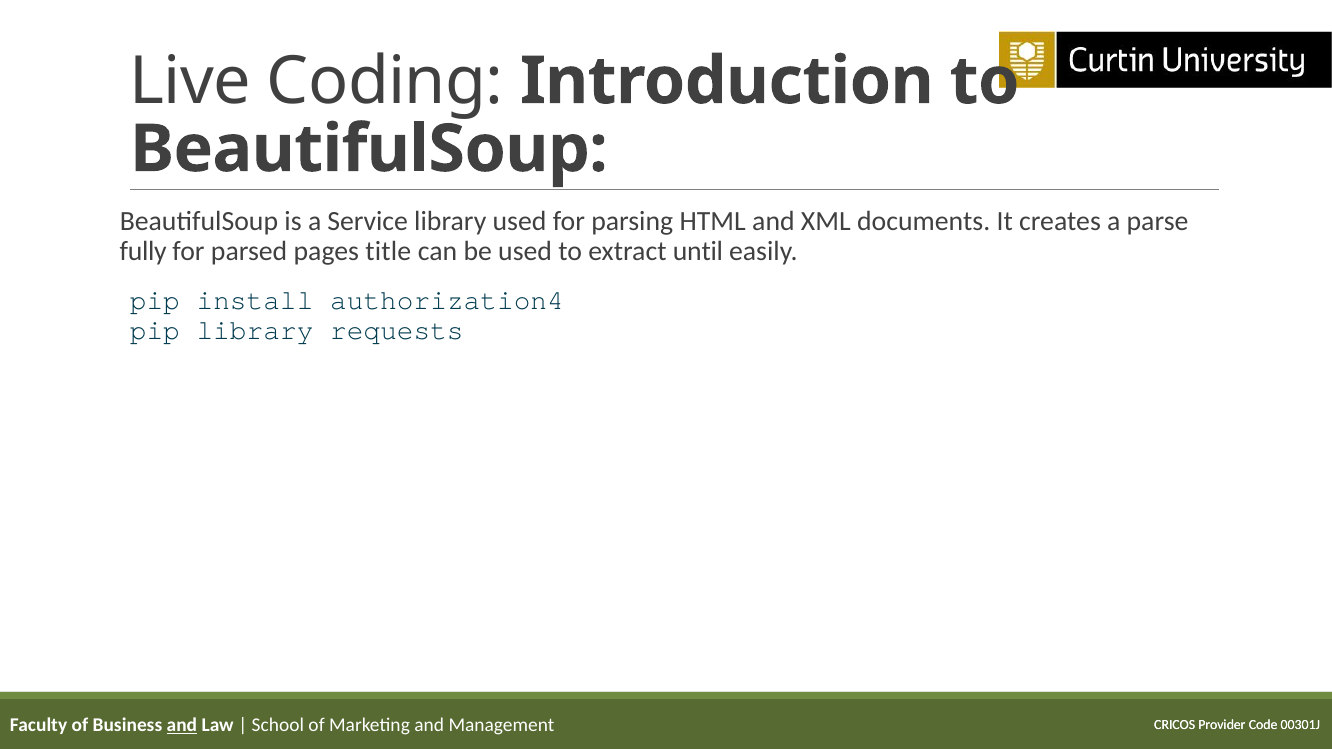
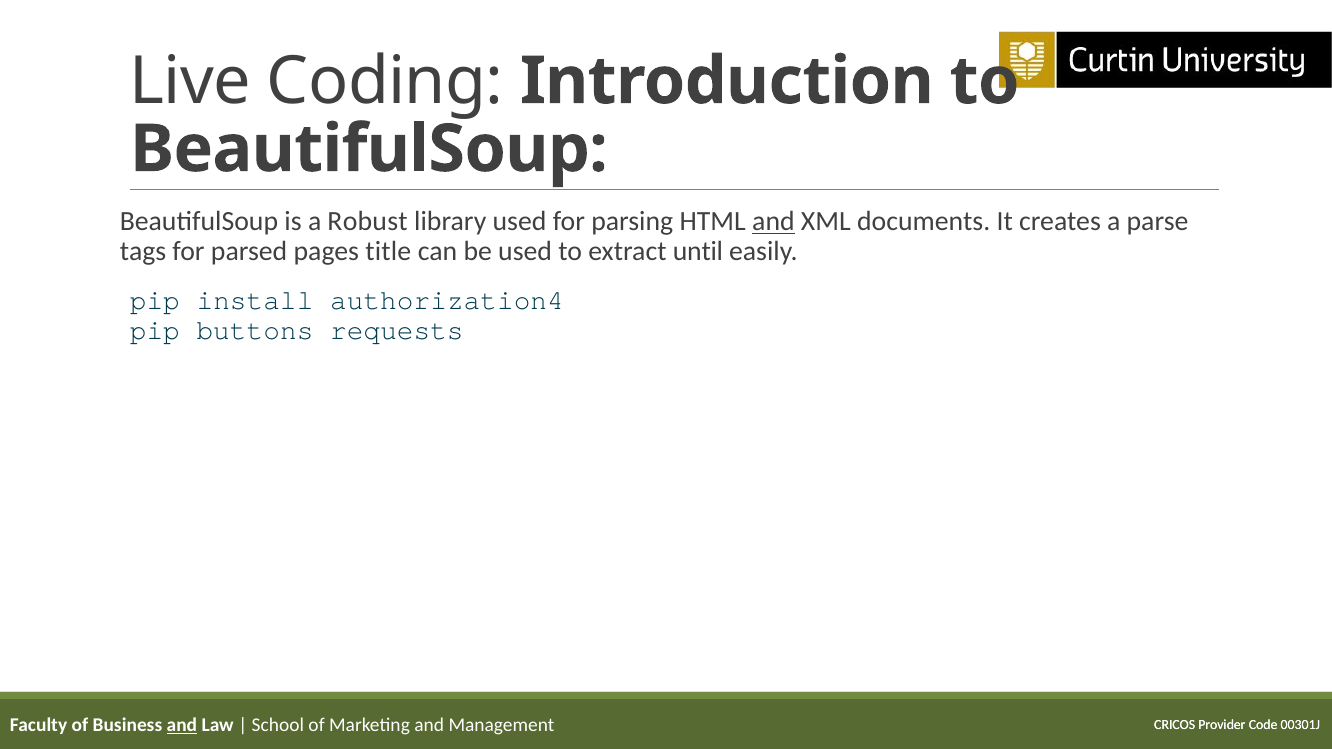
Service: Service -> Robust
and at (773, 221) underline: none -> present
fully: fully -> tags
pip library: library -> buttons
